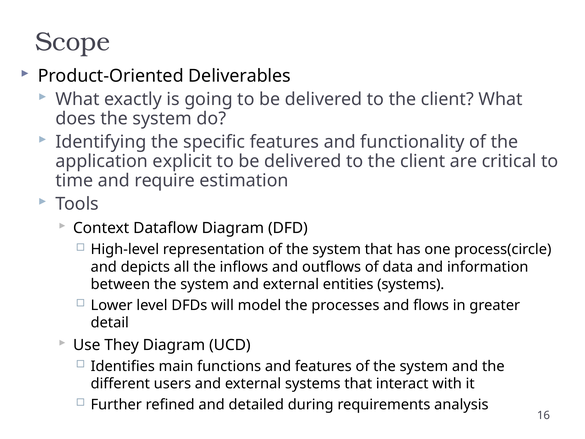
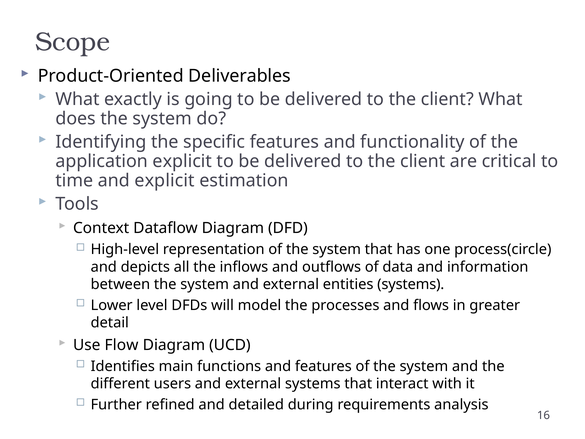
and require: require -> explicit
They: They -> Flow
